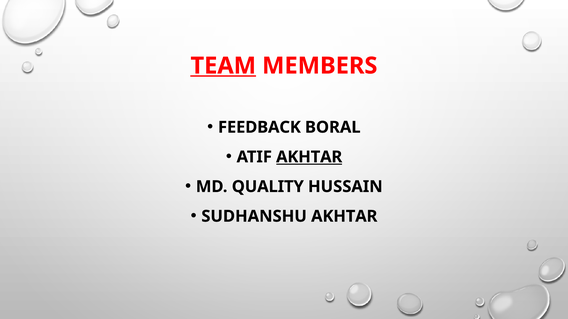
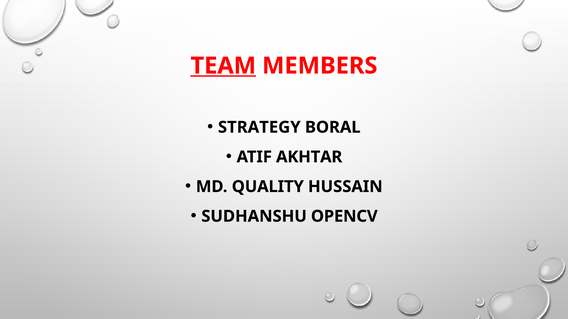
FEEDBACK: FEEDBACK -> STRATEGY
AKHTAR at (309, 157) underline: present -> none
SUDHANSHU AKHTAR: AKHTAR -> OPENCV
